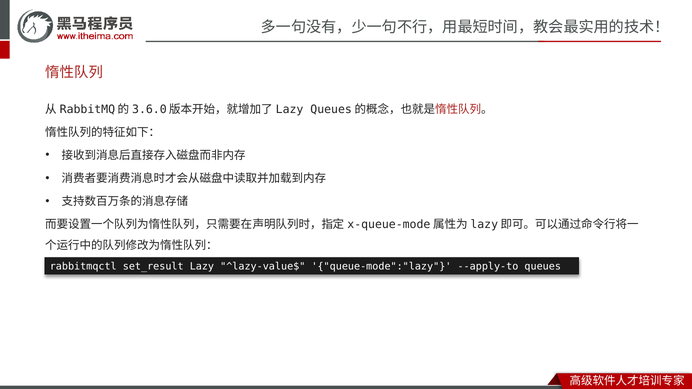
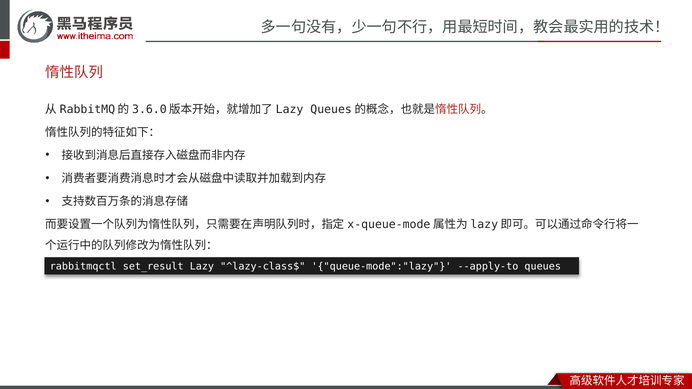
^lazy-value$: ^lazy-value$ -> ^lazy-class$
